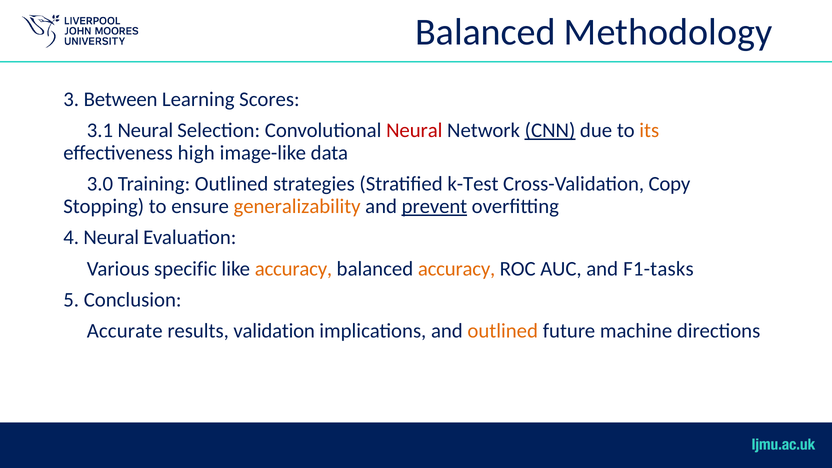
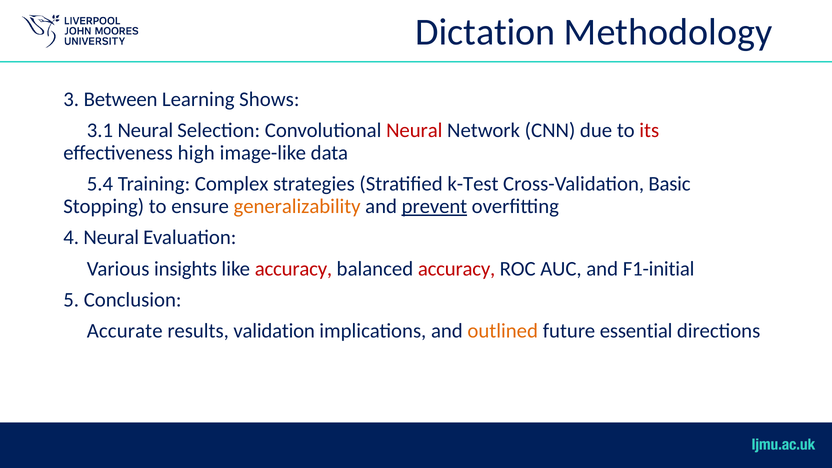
Balanced at (485, 32): Balanced -> Dictation
Scores: Scores -> Shows
CNN underline: present -> none
its colour: orange -> red
3.0: 3.0 -> 5.4
Training Outlined: Outlined -> Complex
Copy: Copy -> Basic
specific: specific -> insights
accuracy at (293, 269) colour: orange -> red
accuracy at (457, 269) colour: orange -> red
F1-tasks: F1-tasks -> F1-initial
machine: machine -> essential
